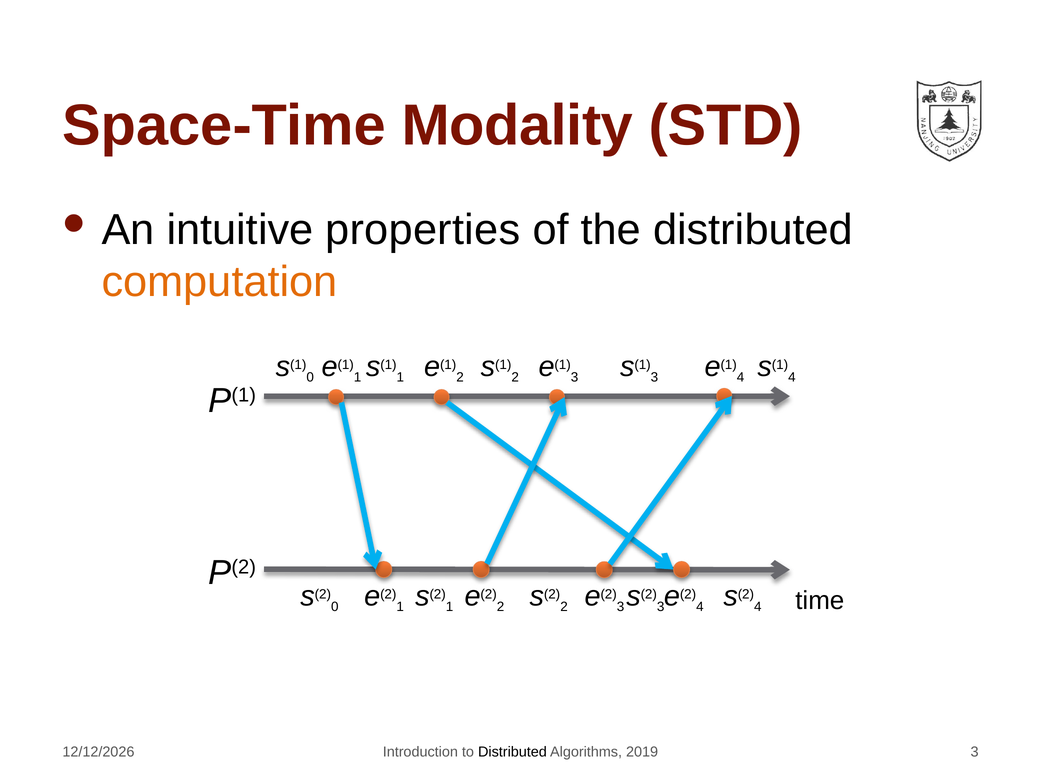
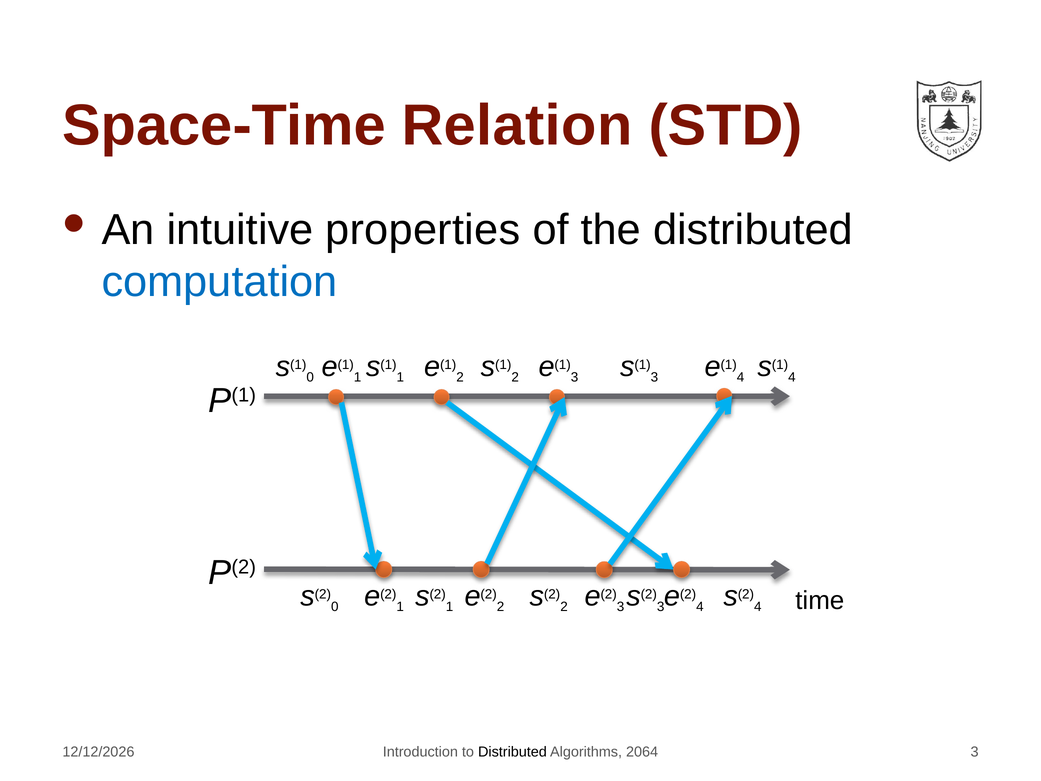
Modality: Modality -> Relation
computation colour: orange -> blue
2019: 2019 -> 2064
